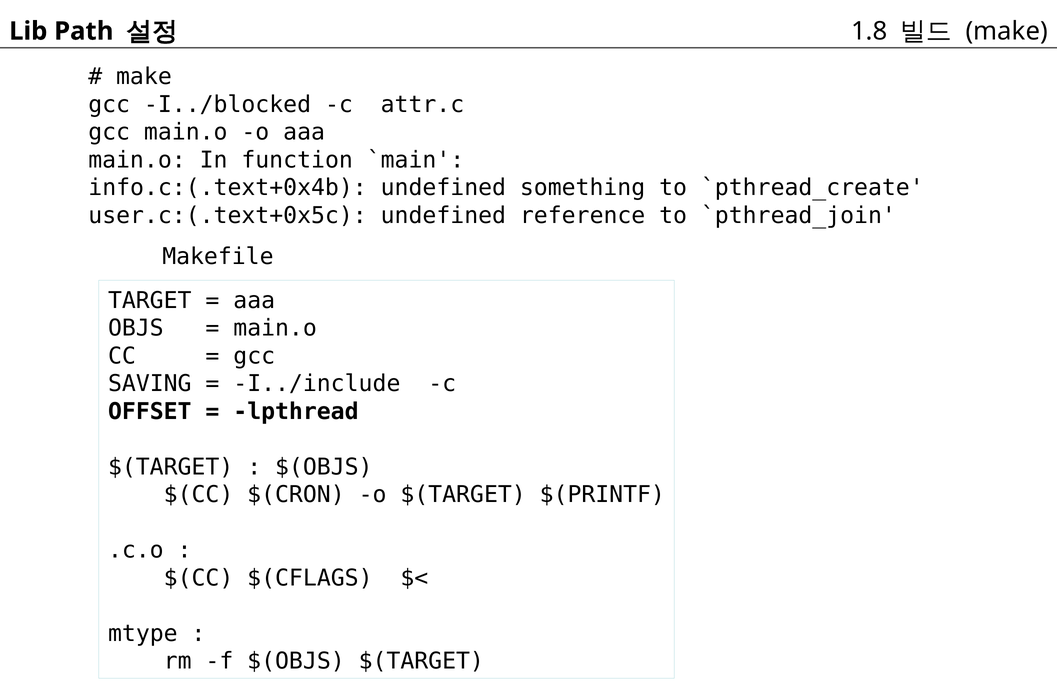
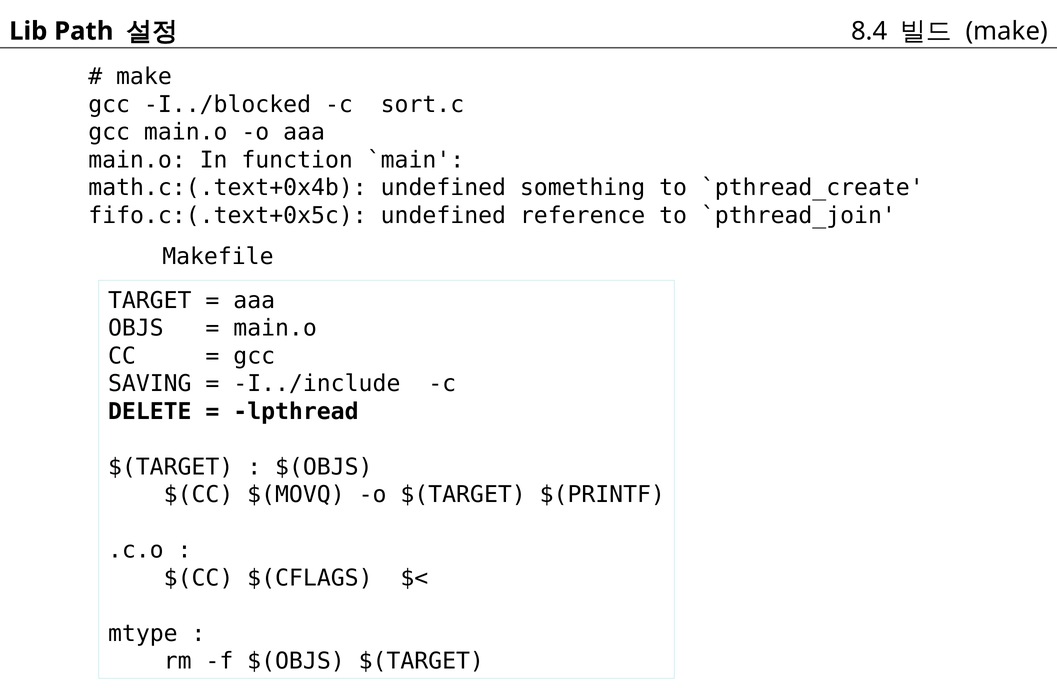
1.8: 1.8 -> 8.4
attr.c: attr.c -> sort.c
info.c:(.text+0x4b: info.c:(.text+0x4b -> math.c:(.text+0x4b
user.c:(.text+0x5c: user.c:(.text+0x5c -> fifo.c:(.text+0x5c
OFFSET: OFFSET -> DELETE
$(CRON: $(CRON -> $(MOVQ
